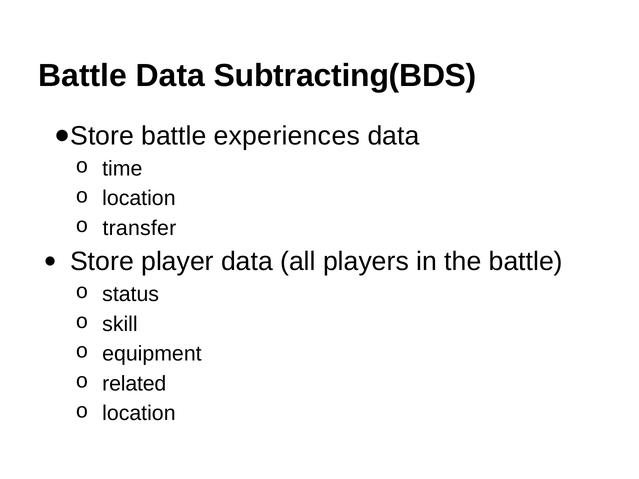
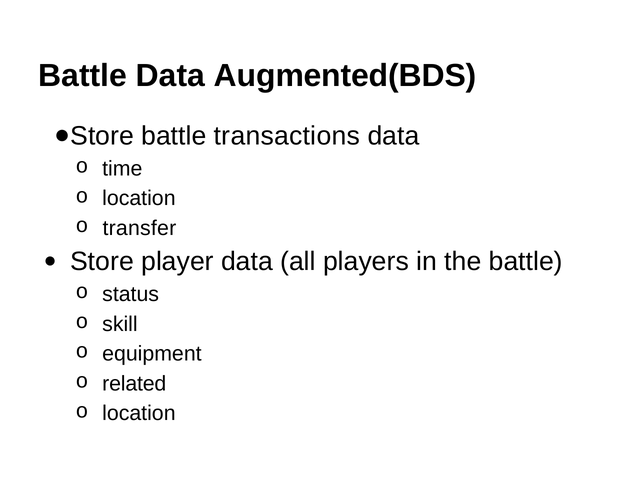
Subtracting(BDS: Subtracting(BDS -> Augmented(BDS
experiences: experiences -> transactions
